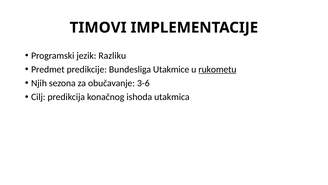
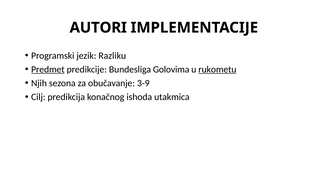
TIMOVI: TIMOVI -> AUTORI
Predmet underline: none -> present
Utakmice: Utakmice -> Golovima
3-6: 3-6 -> 3-9
